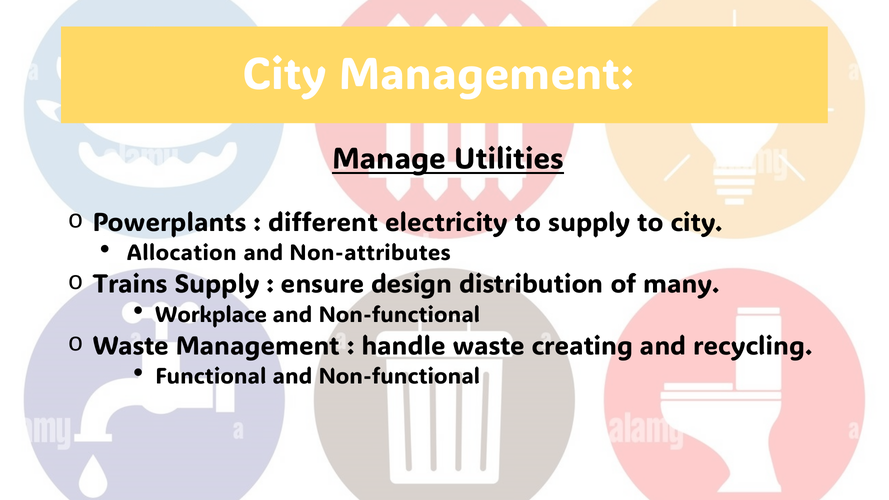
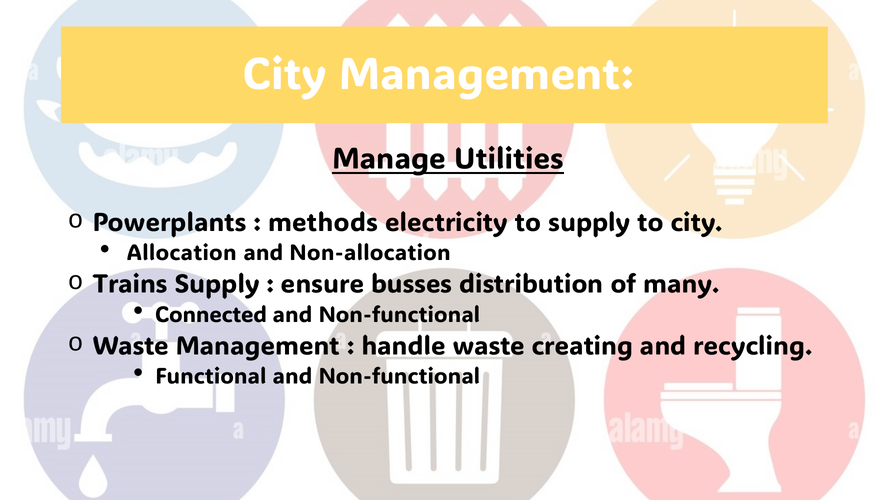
different: different -> methods
Non-attributes: Non-attributes -> Non-allocation
design: design -> busses
Workplace: Workplace -> Connected
